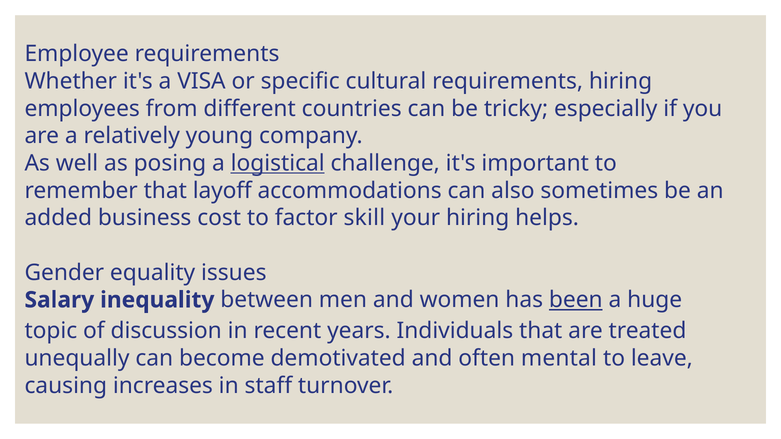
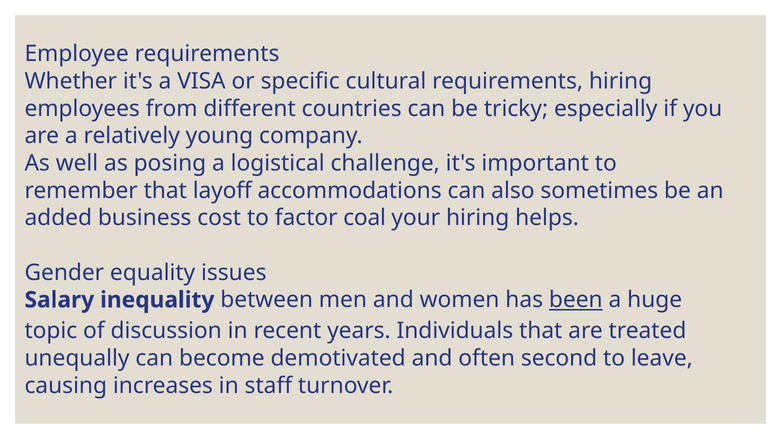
logistical underline: present -> none
skill: skill -> coal
mental: mental -> second
